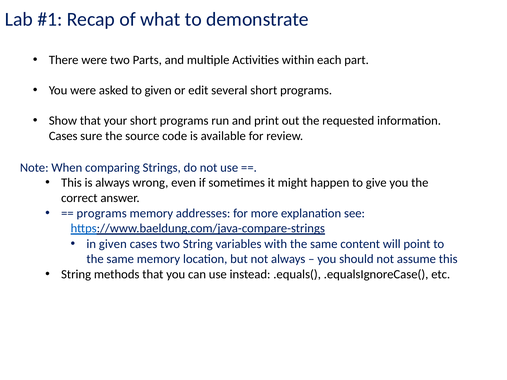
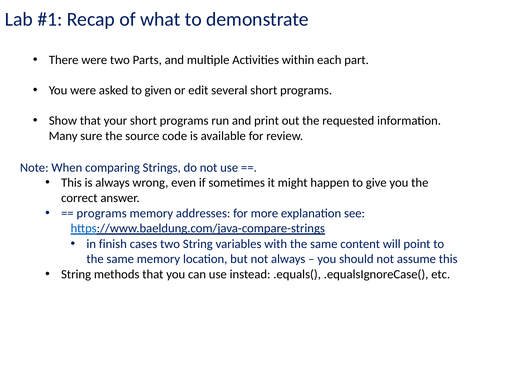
Cases at (63, 136): Cases -> Many
in given: given -> finish
